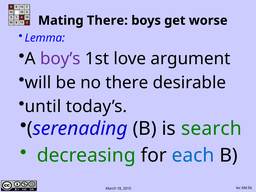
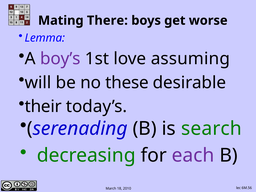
argument: argument -> assuming
no there: there -> these
until: until -> their
each colour: blue -> purple
